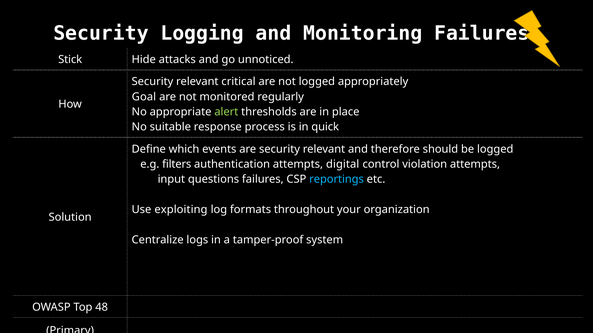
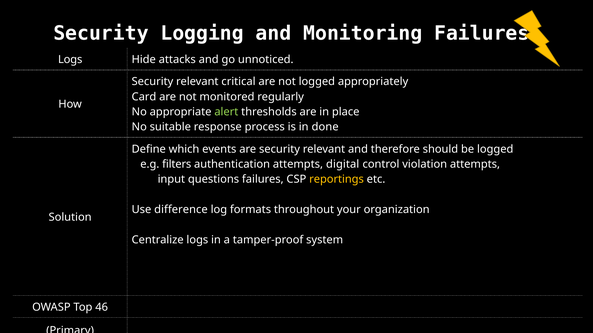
Stick at (70, 60): Stick -> Logs
Goal: Goal -> Card
quick: quick -> done
reportings colour: light blue -> yellow
exploiting: exploiting -> difference
48: 48 -> 46
